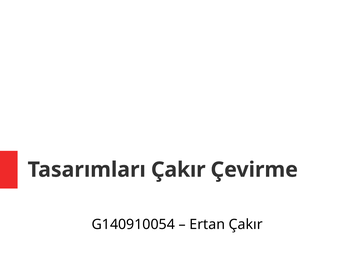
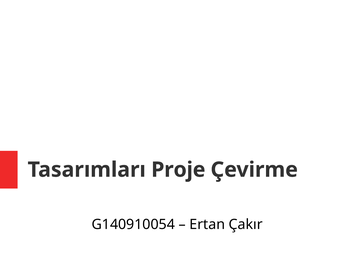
Tasarımları Çakır: Çakır -> Proje
